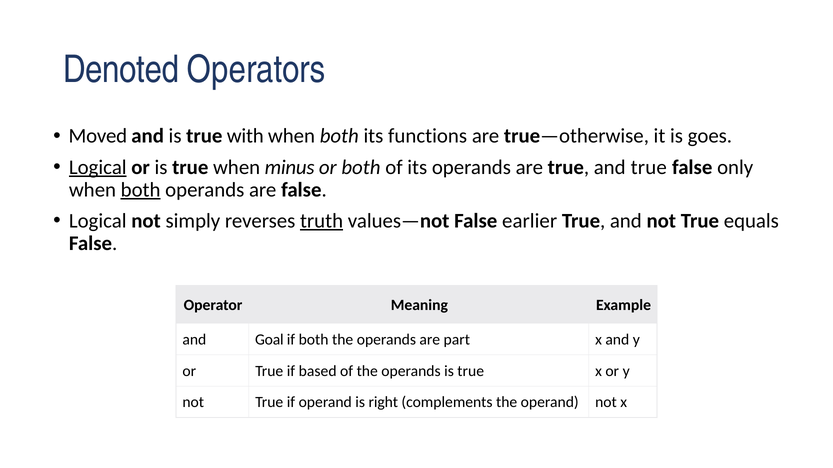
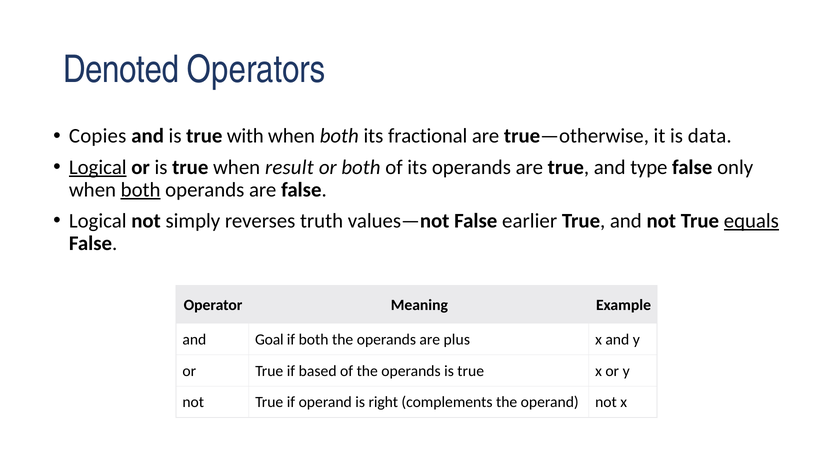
Moved: Moved -> Copies
functions: functions -> fractional
goes: goes -> data
minus: minus -> result
and true: true -> type
truth underline: present -> none
equals underline: none -> present
part: part -> plus
